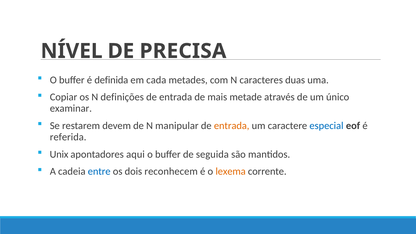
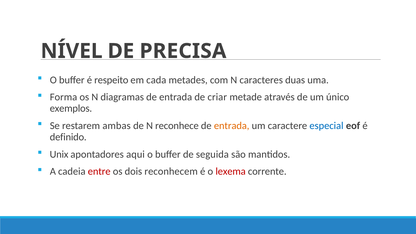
definida: definida -> respeito
Copiar: Copiar -> Forma
definições: definições -> diagramas
mais: mais -> criar
examinar: examinar -> exemplos
devem: devem -> ambas
manipular: manipular -> reconhece
referida: referida -> definido
entre colour: blue -> red
lexema colour: orange -> red
